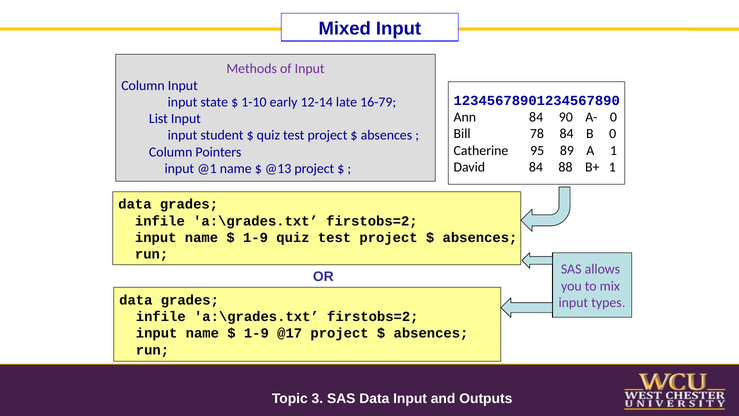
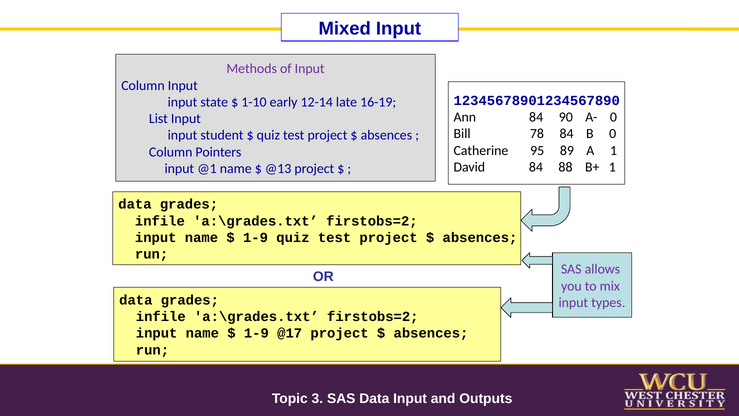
16-79: 16-79 -> 16-19
